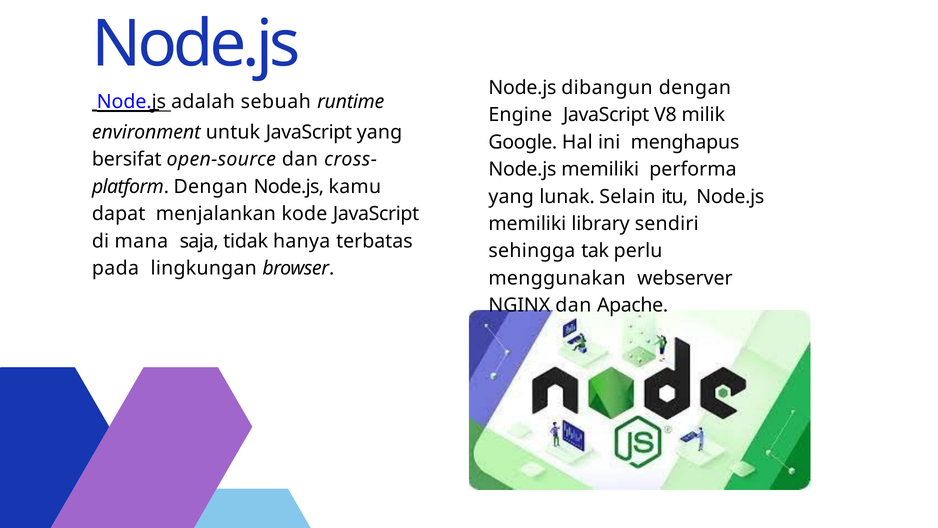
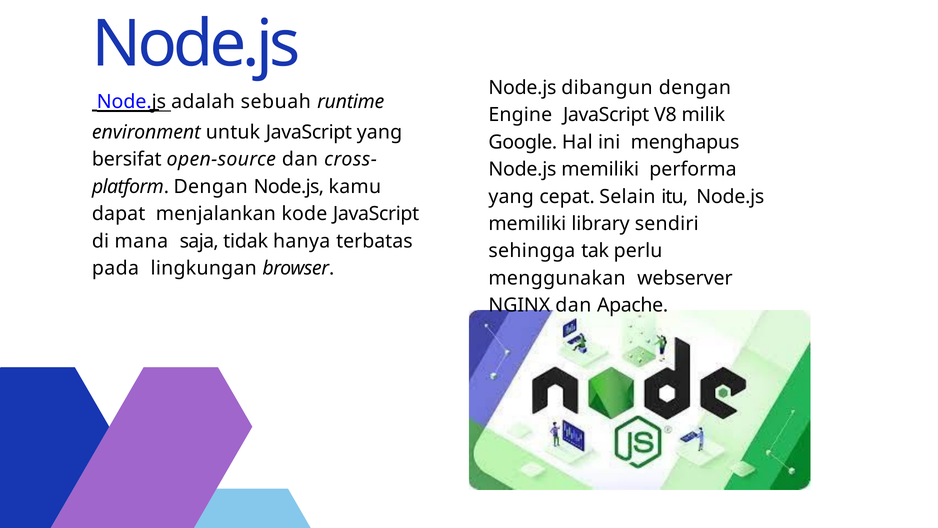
lunak: lunak -> cepat
